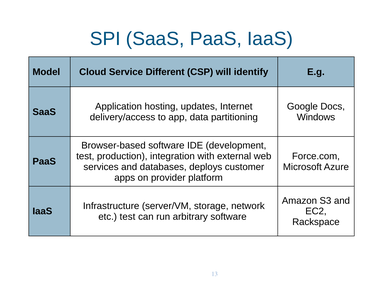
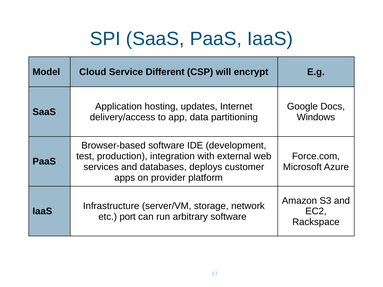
identify: identify -> encrypt
etc test: test -> port
